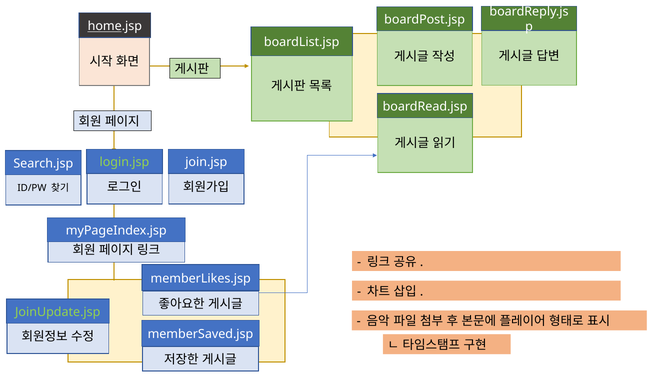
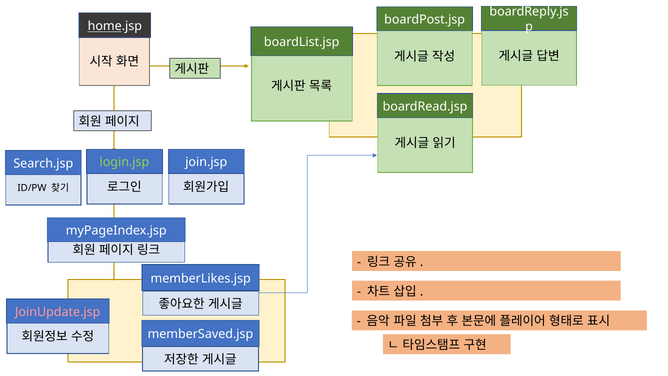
JoinUpdate.jsp colour: light green -> pink
